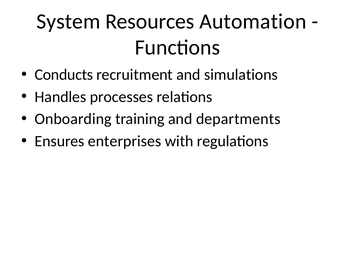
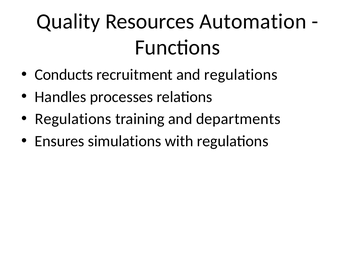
System: System -> Quality
and simulations: simulations -> regulations
Onboarding at (73, 119): Onboarding -> Regulations
enterprises: enterprises -> simulations
